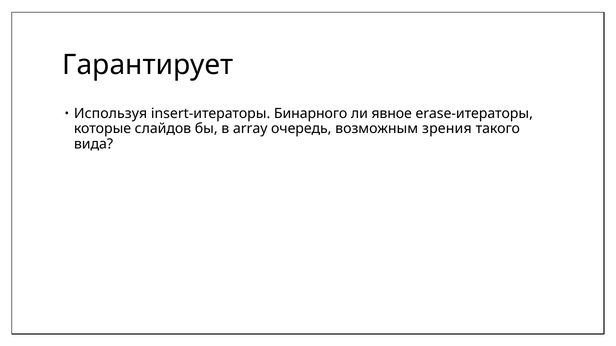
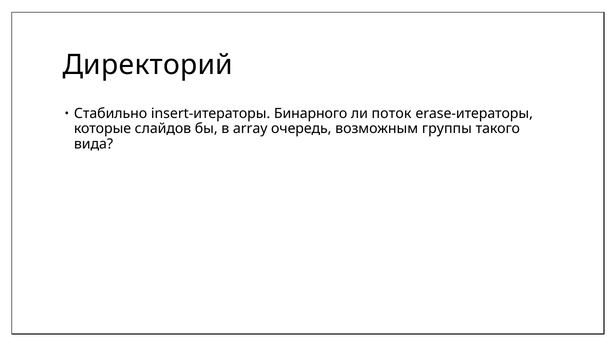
Гарантирует: Гарантирует -> Директорий
Используя: Используя -> Стабильно
явное: явное -> поток
зрения: зрения -> группы
